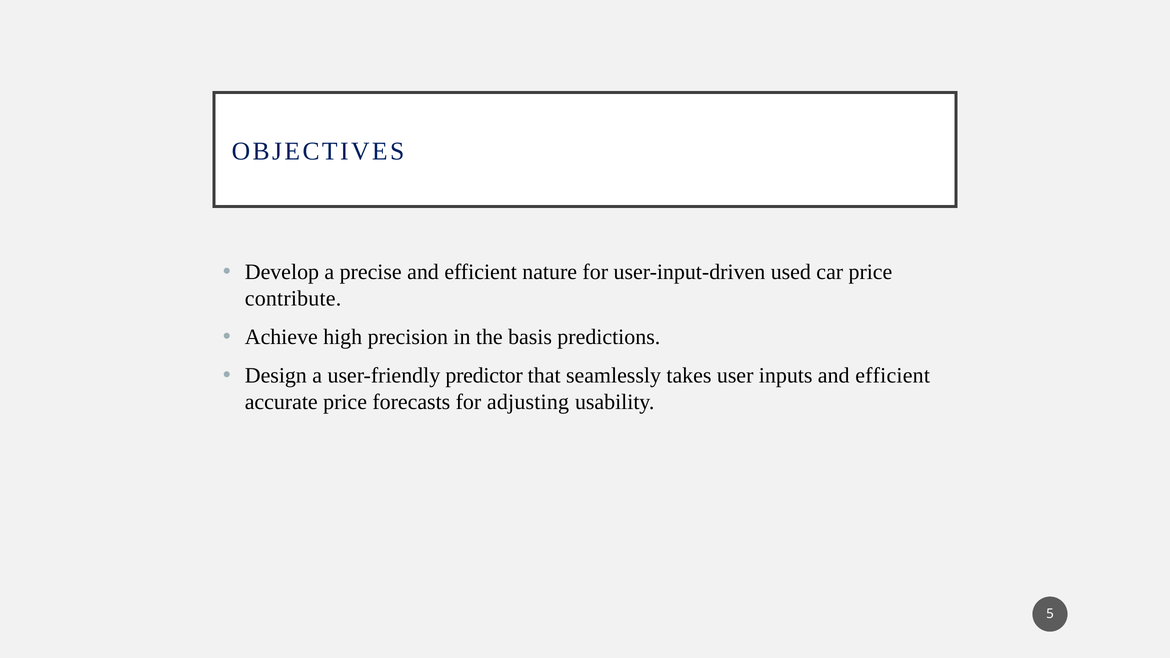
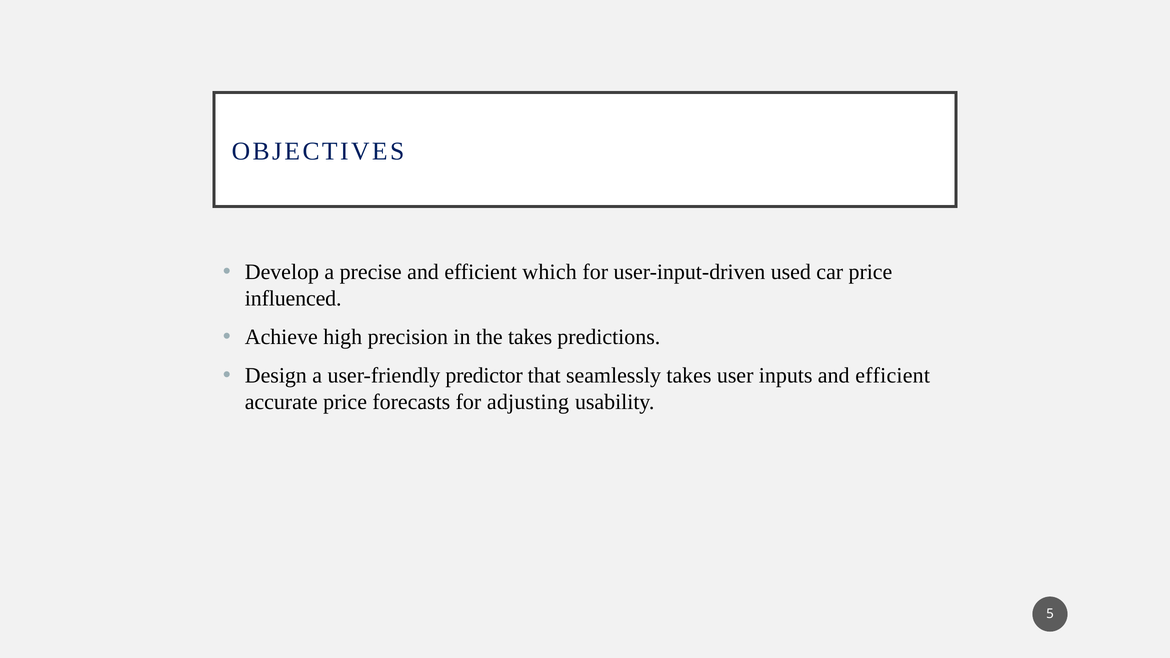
nature: nature -> which
contribute: contribute -> influenced
the basis: basis -> takes
